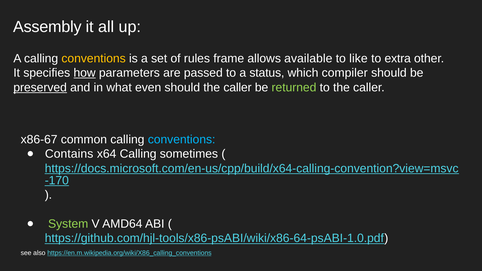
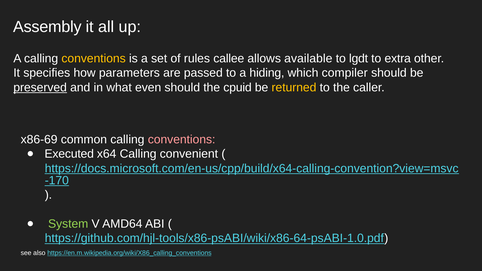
frame: frame -> callee
like: like -> lgdt
how underline: present -> none
status: status -> hiding
should the caller: caller -> cpuid
returned colour: light green -> yellow
x86-67: x86-67 -> x86-69
conventions at (182, 140) colour: light blue -> pink
Contains: Contains -> Executed
sometimes: sometimes -> convenient
